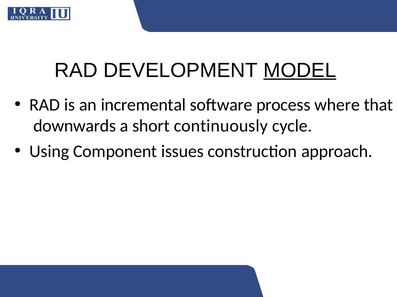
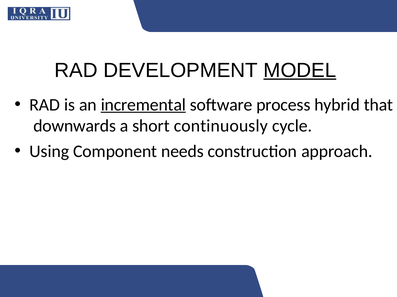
incremental underline: none -> present
where: where -> hybrid
issues: issues -> needs
